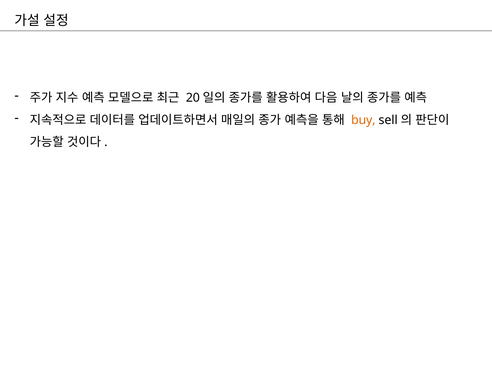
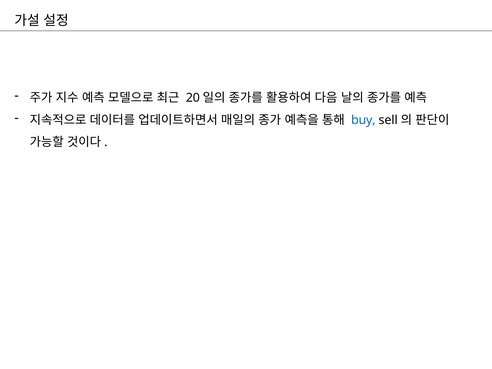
buy colour: orange -> blue
